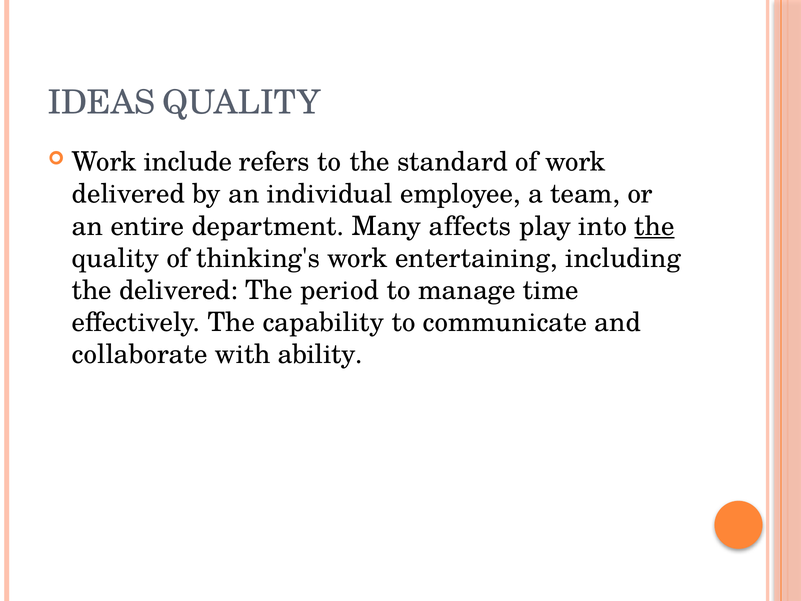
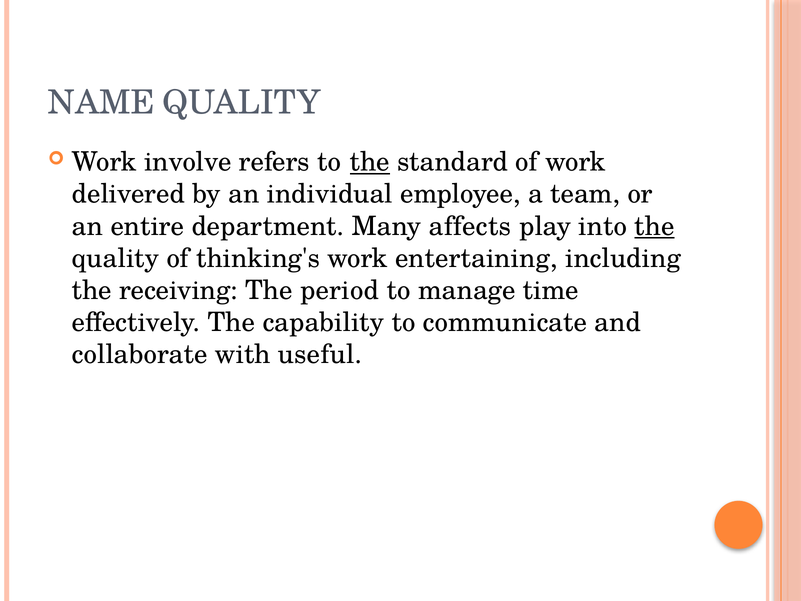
IDEAS: IDEAS -> NAME
include: include -> involve
the at (370, 162) underline: none -> present
the delivered: delivered -> receiving
ability: ability -> useful
